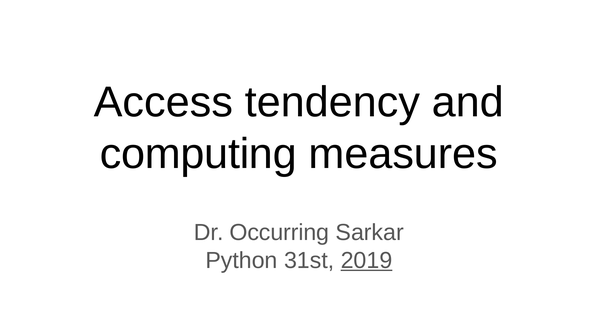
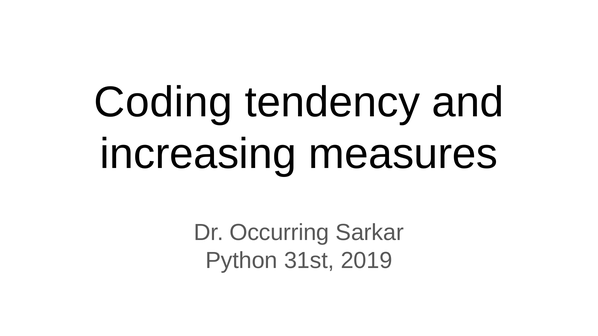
Access: Access -> Coding
computing: computing -> increasing
2019 underline: present -> none
